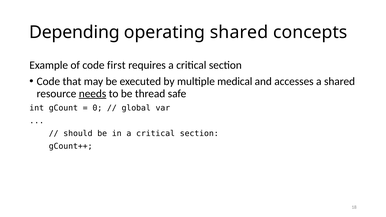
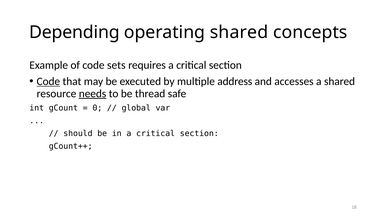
first: first -> sets
Code at (48, 81) underline: none -> present
medical: medical -> address
